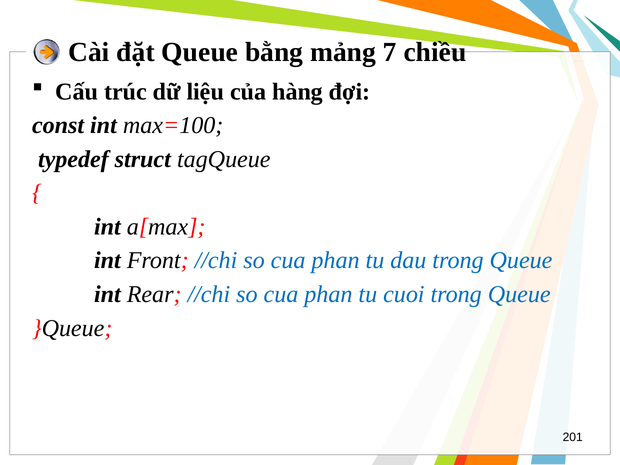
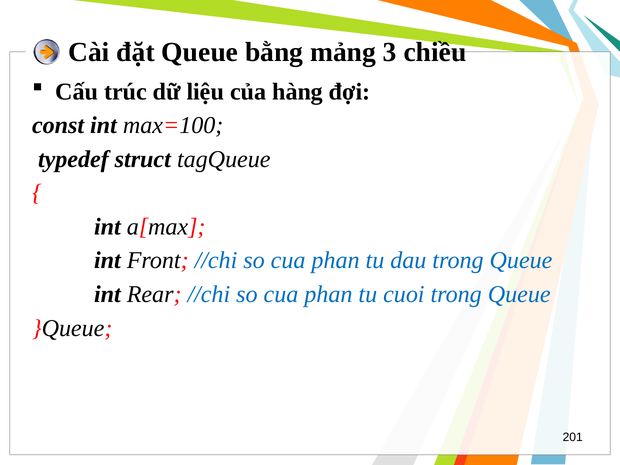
7: 7 -> 3
